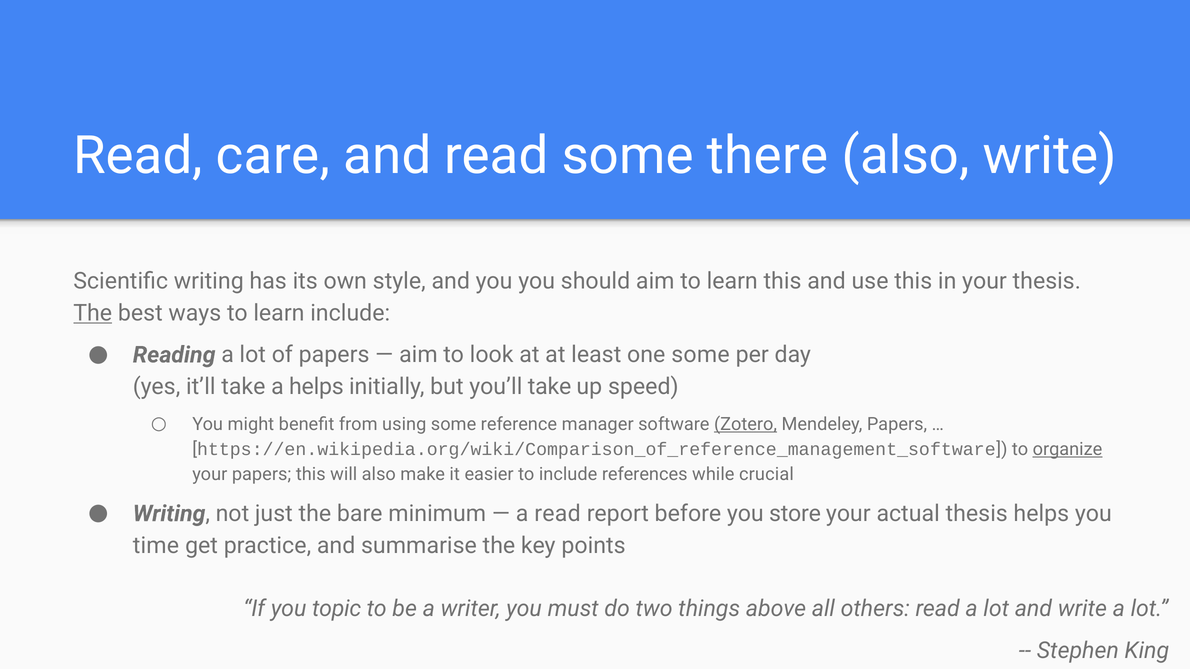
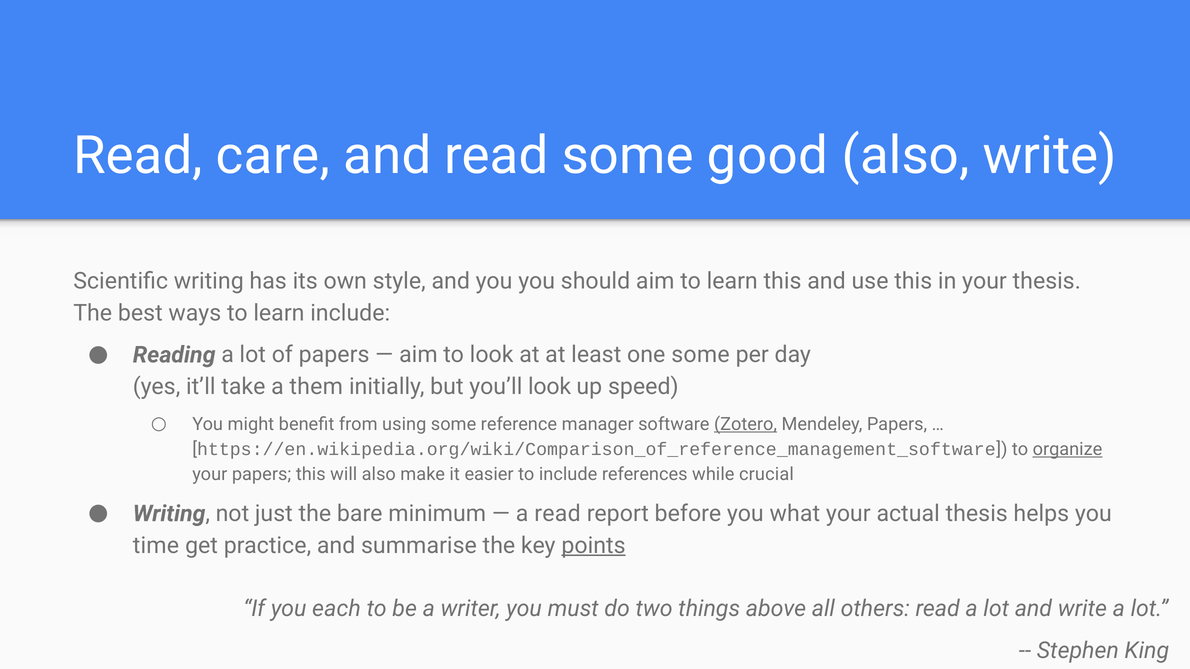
there: there -> good
The at (93, 313) underline: present -> none
a helps: helps -> them
you’ll take: take -> look
store: store -> what
points underline: none -> present
topic: topic -> each
